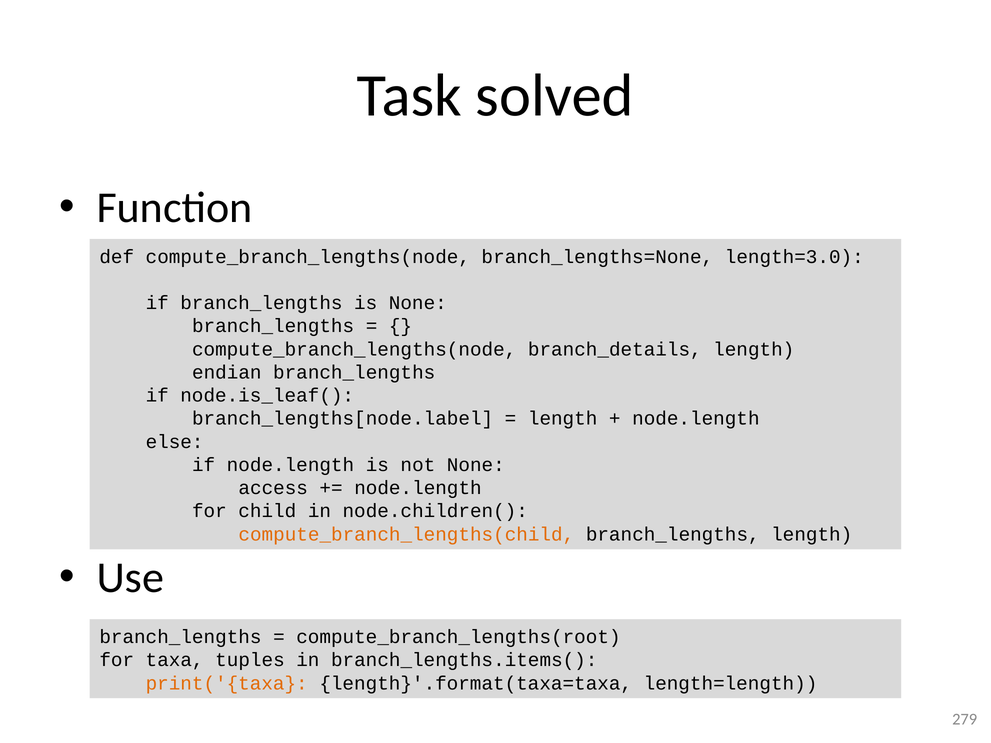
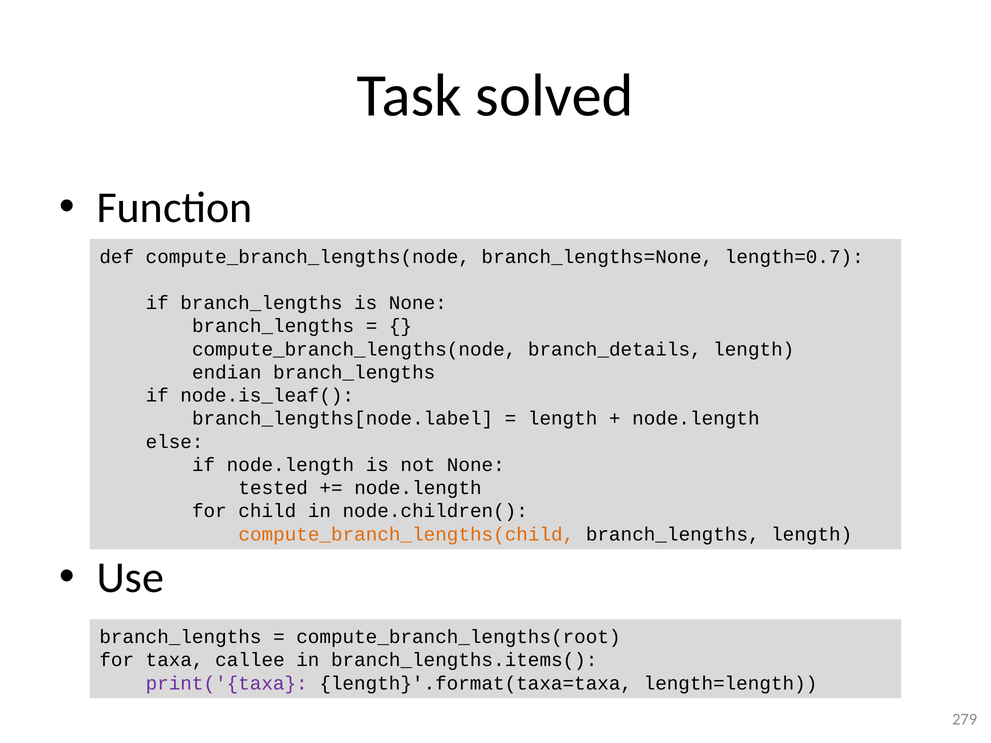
length=3.0: length=3.0 -> length=0.7
access: access -> tested
tuples: tuples -> callee
print('{taxa colour: orange -> purple
